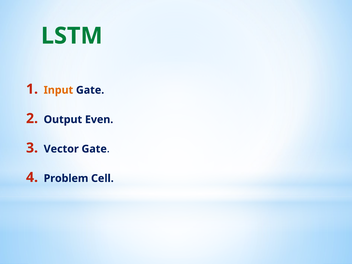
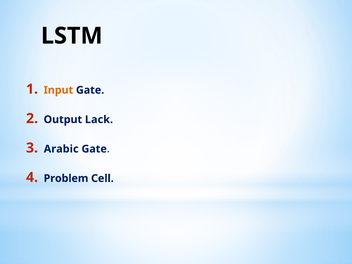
LSTM colour: green -> black
Even: Even -> Lack
Vector: Vector -> Arabic
